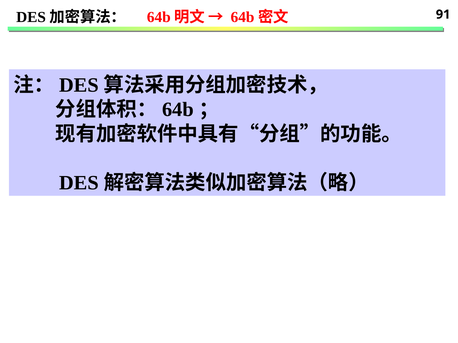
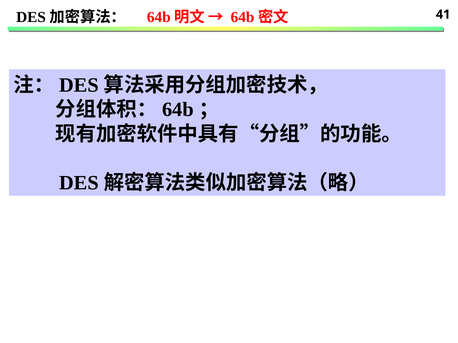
91: 91 -> 41
